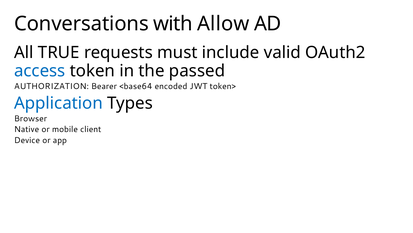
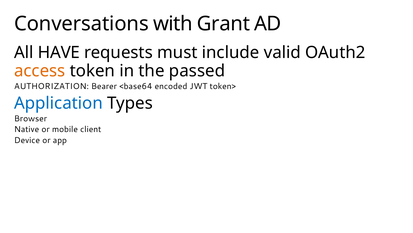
Allow: Allow -> Grant
TRUE: TRUE -> HAVE
access colour: blue -> orange
